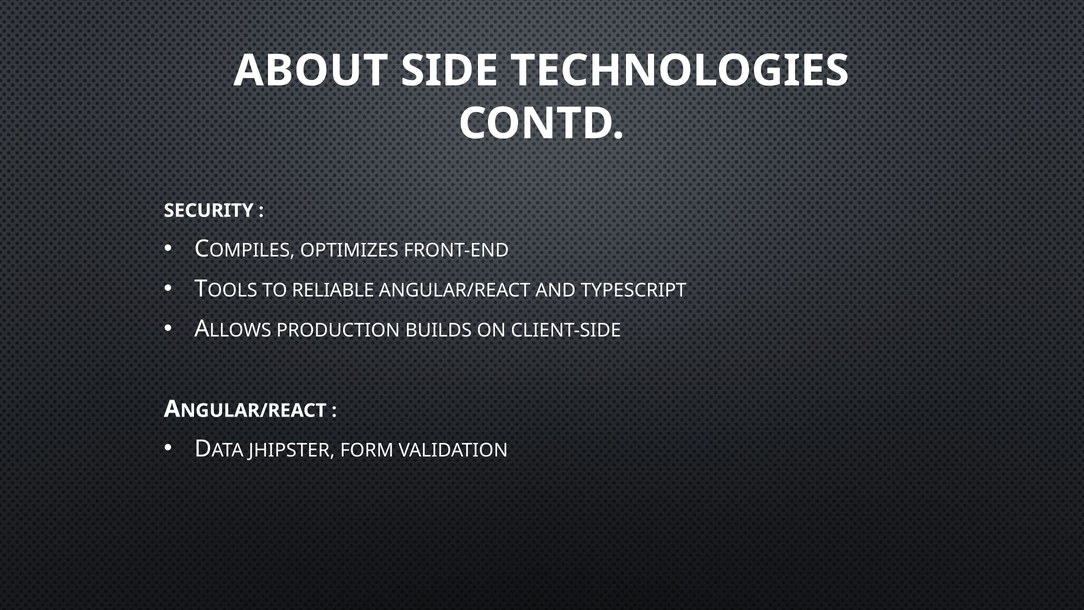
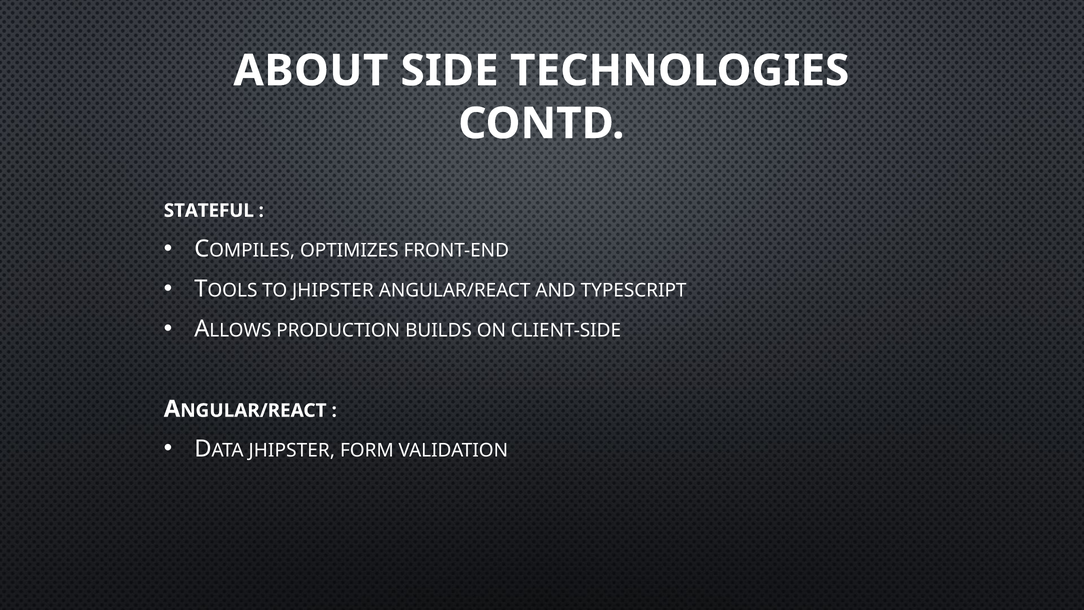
SECURITY: SECURITY -> STATEFUL
TO RELIABLE: RELIABLE -> JHIPSTER
